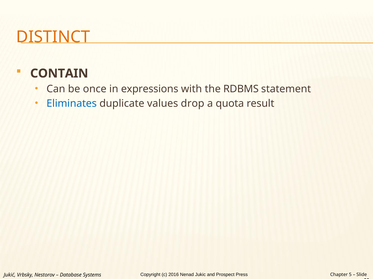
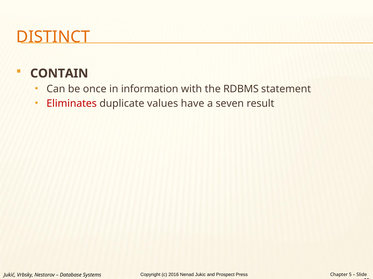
expressions: expressions -> information
Eliminates colour: blue -> red
drop: drop -> have
quota: quota -> seven
